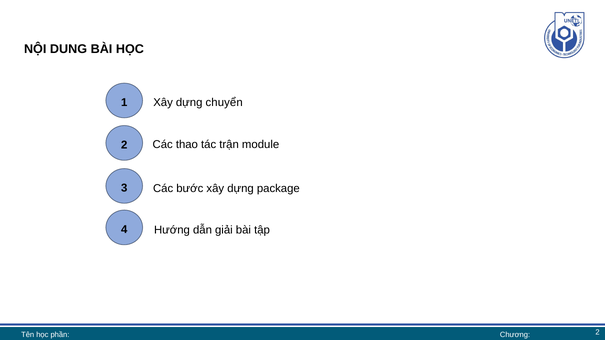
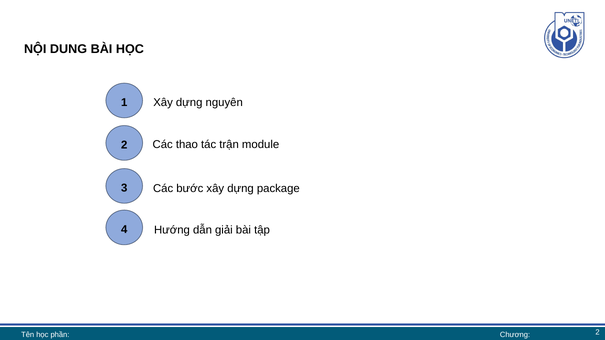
chuyển: chuyển -> nguyên
